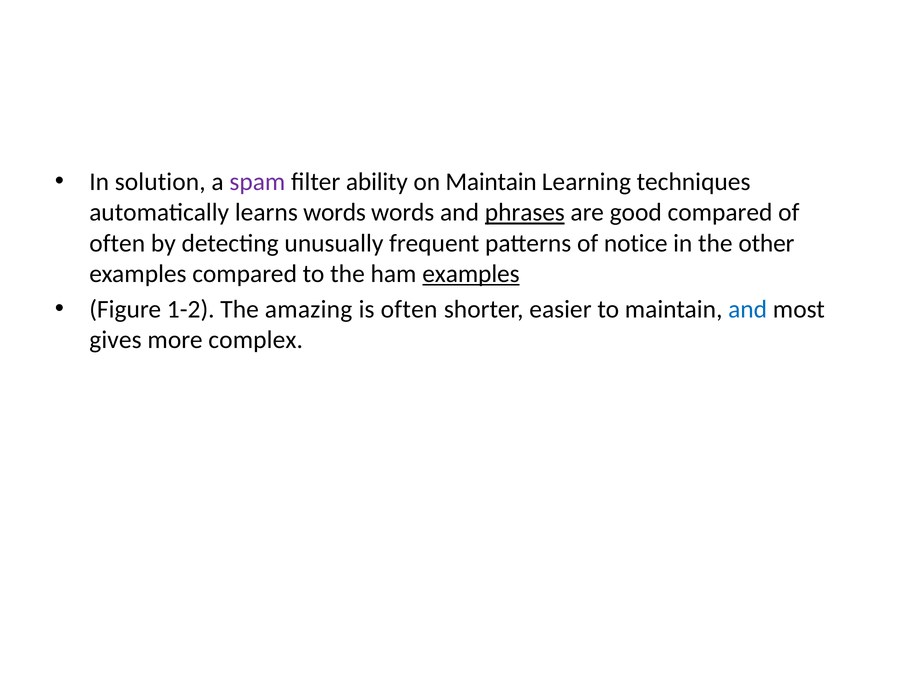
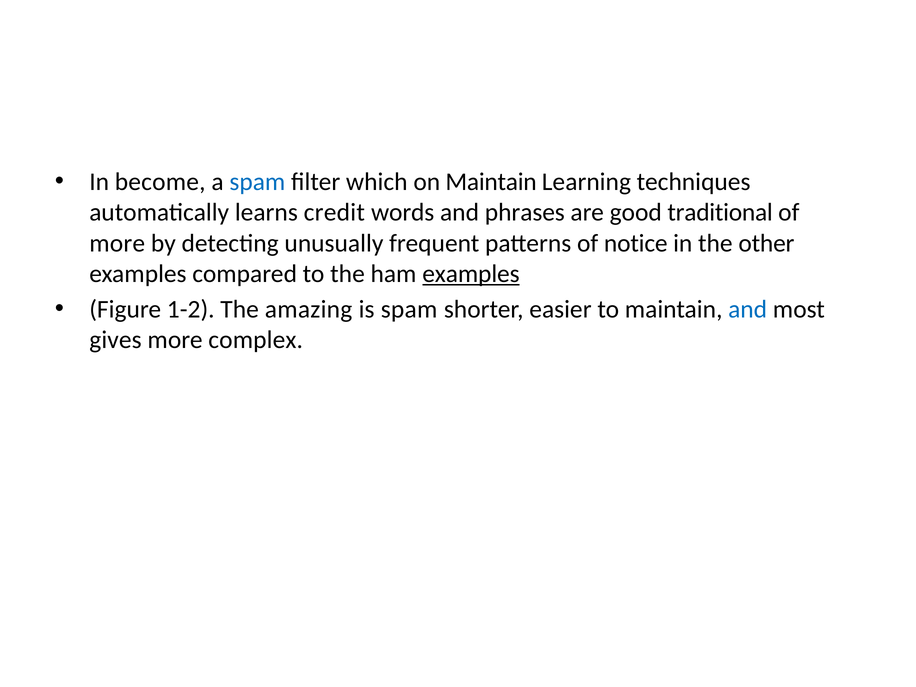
solution: solution -> become
spam at (257, 182) colour: purple -> blue
ability: ability -> which
learns words: words -> credit
phrases underline: present -> none
good compared: compared -> traditional
often at (117, 243): often -> more
is often: often -> spam
